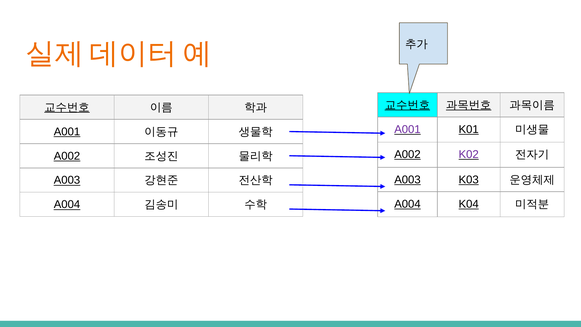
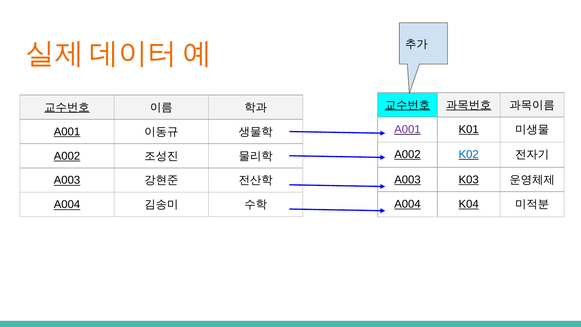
K02 colour: purple -> blue
